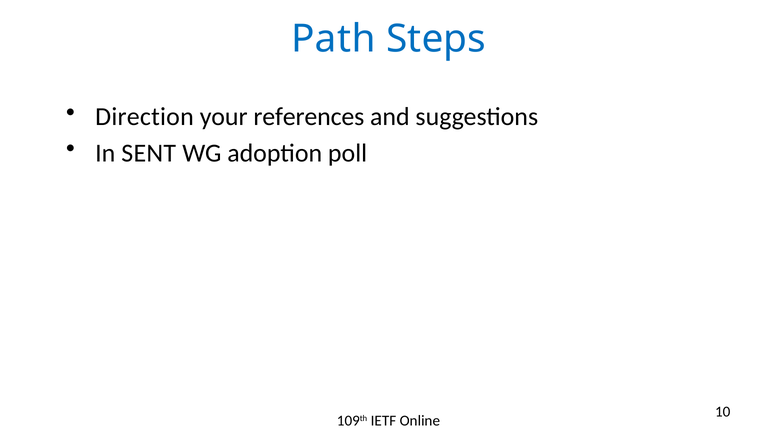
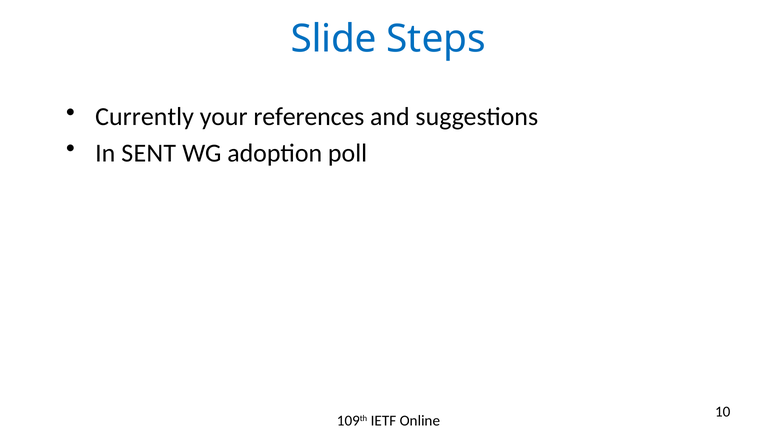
Path: Path -> Slide
Direction: Direction -> Currently
